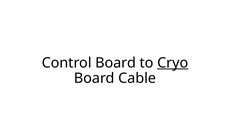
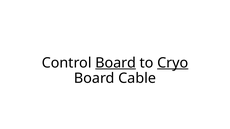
Board at (116, 63) underline: none -> present
